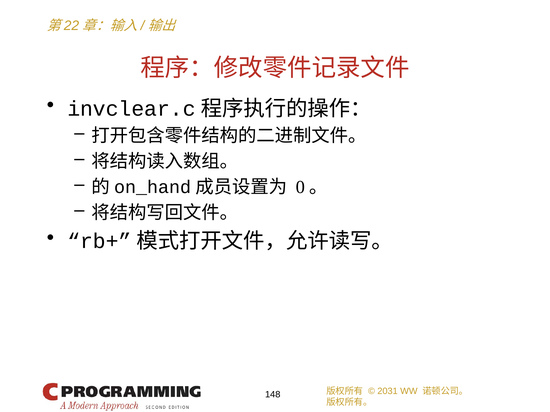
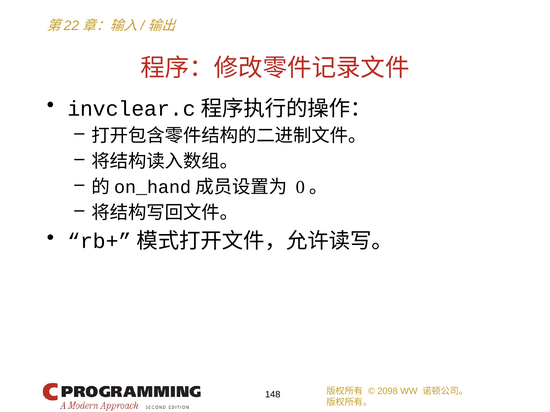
2031: 2031 -> 2098
